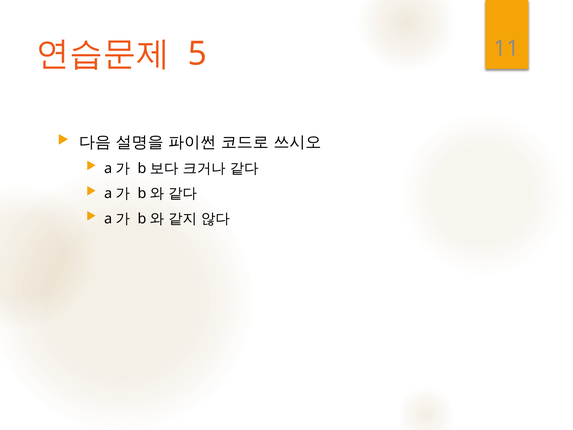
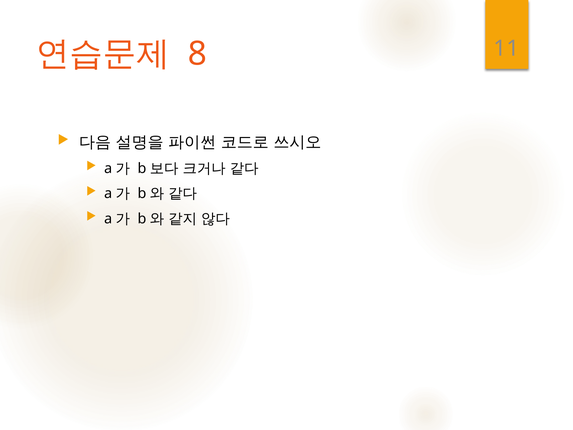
5: 5 -> 8
